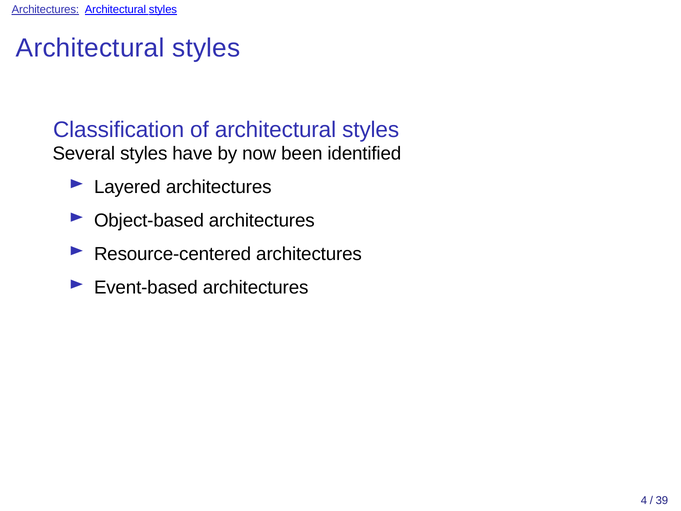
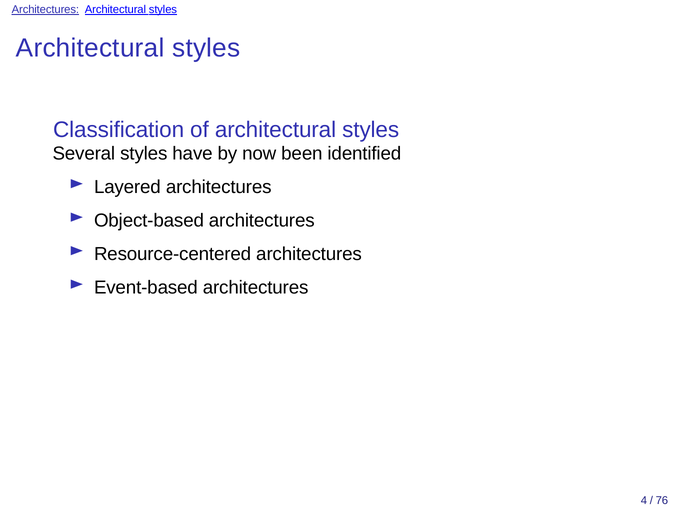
39: 39 -> 76
